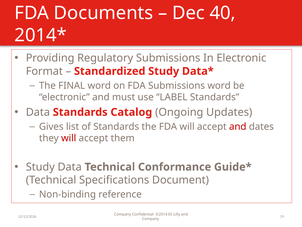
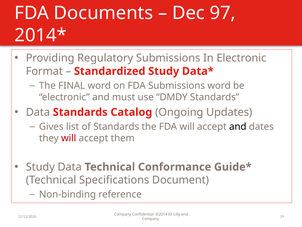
40: 40 -> 97
LABEL: LABEL -> DMDY
and at (238, 126) colour: red -> black
